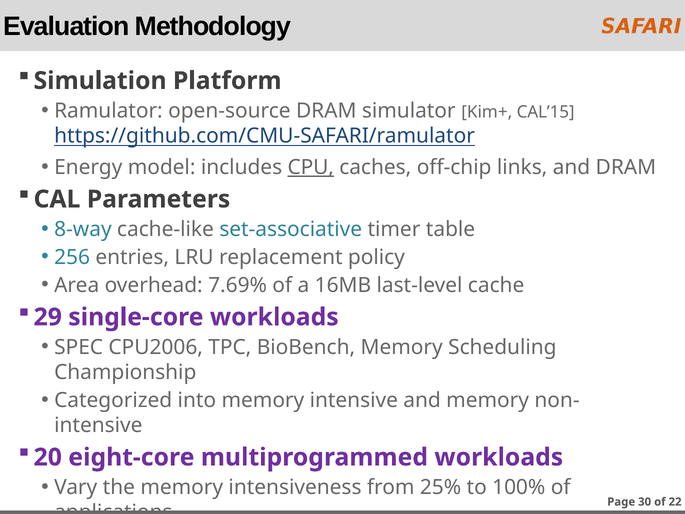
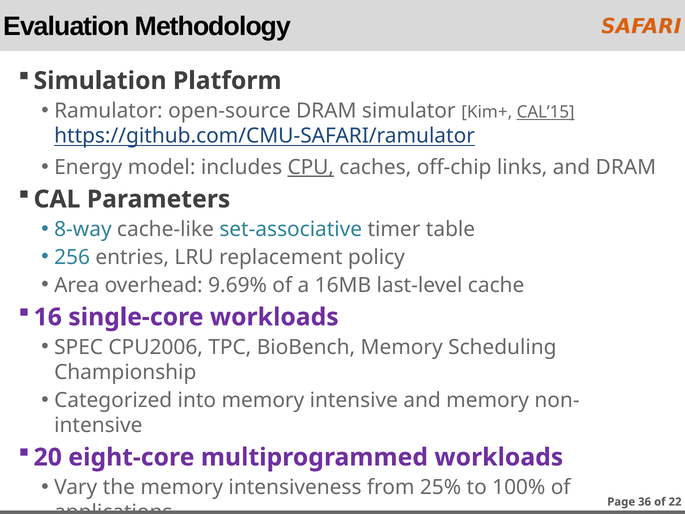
CAL’15 underline: none -> present
7.69%: 7.69% -> 9.69%
29: 29 -> 16
30: 30 -> 36
